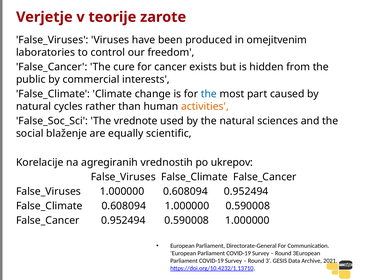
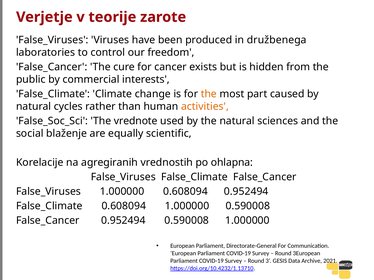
omejitvenim: omejitvenim -> družbenega
the at (209, 94) colour: blue -> orange
ukrepov: ukrepov -> ohlapna
